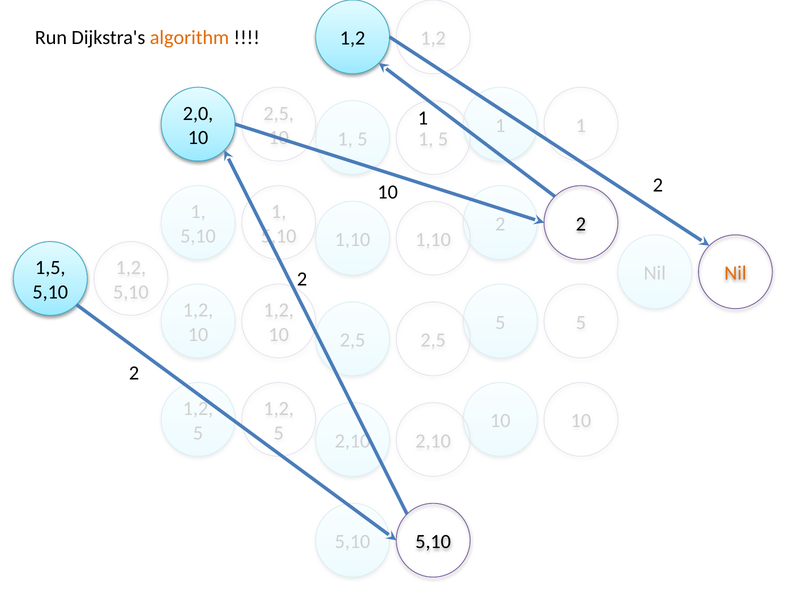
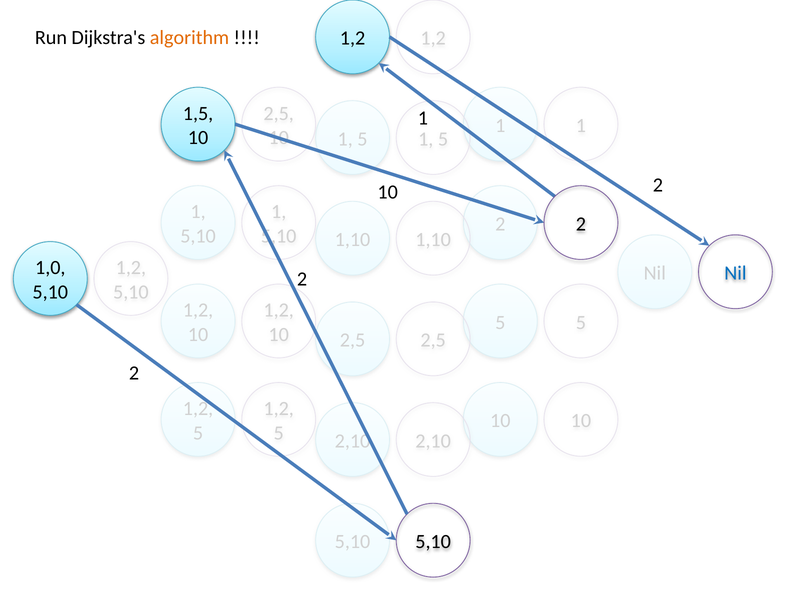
2,0: 2,0 -> 1,5
1,5: 1,5 -> 1,0
Nil at (735, 273) colour: orange -> blue
